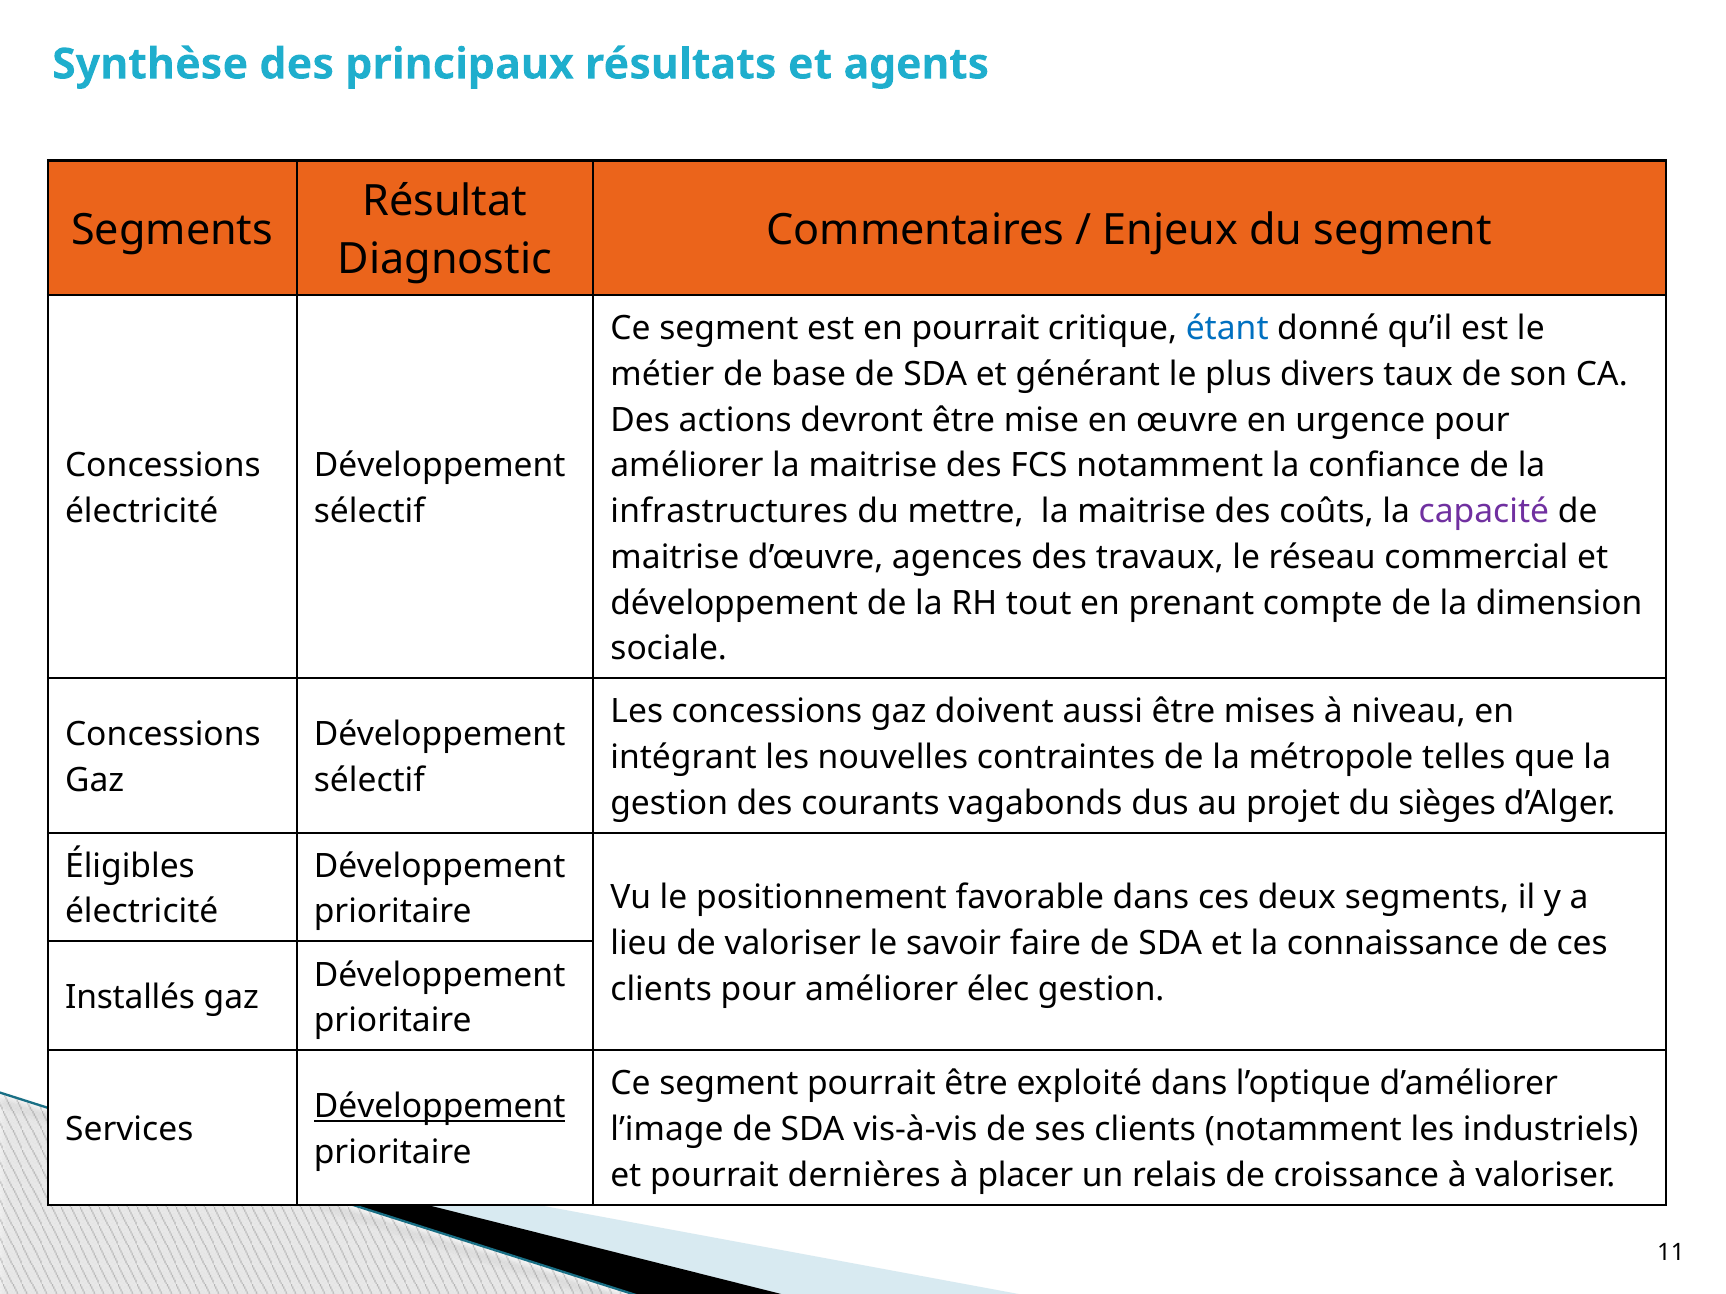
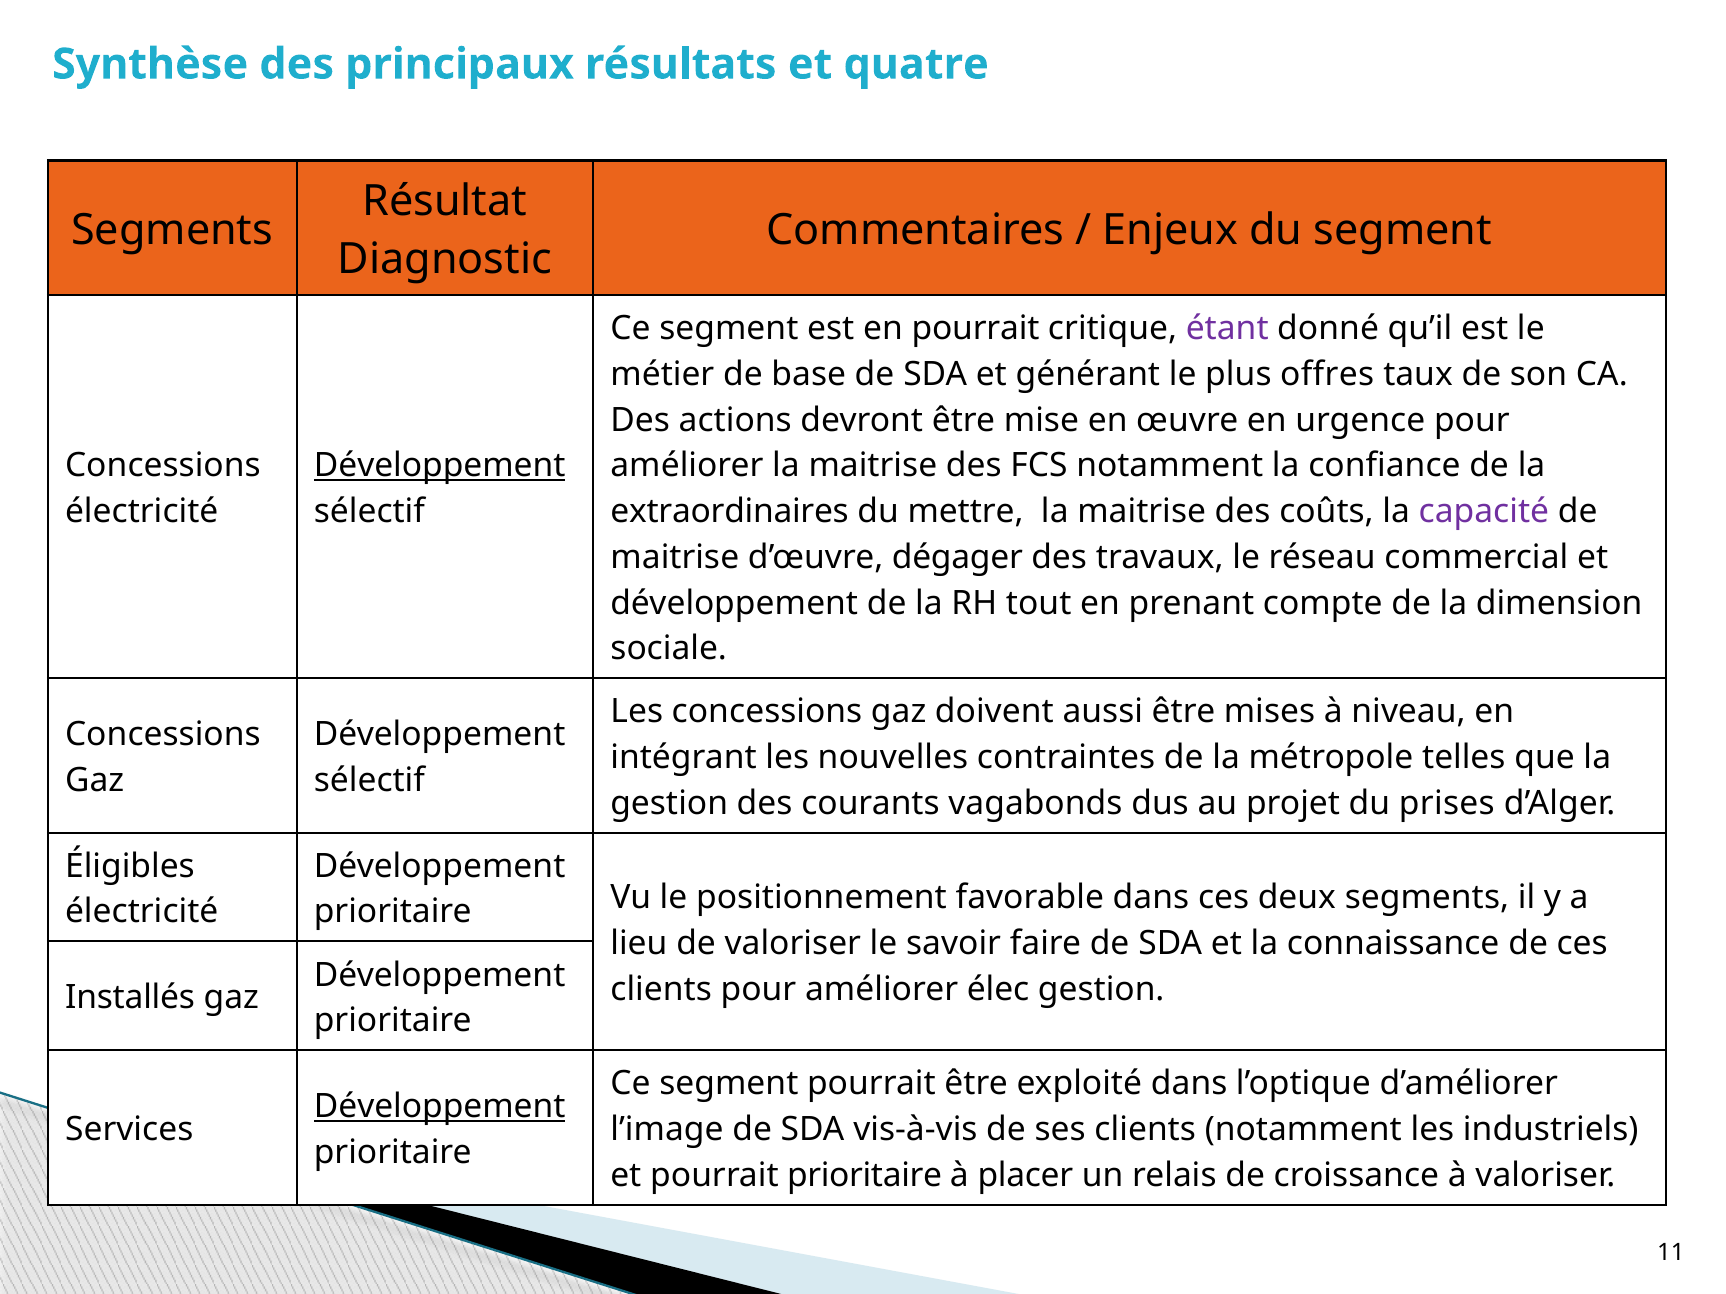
agents: agents -> quatre
étant colour: blue -> purple
divers: divers -> offres
Développement at (440, 466) underline: none -> present
infrastructures: infrastructures -> extraordinaires
agences: agences -> dégager
sièges: sièges -> prises
pourrait dernières: dernières -> prioritaire
